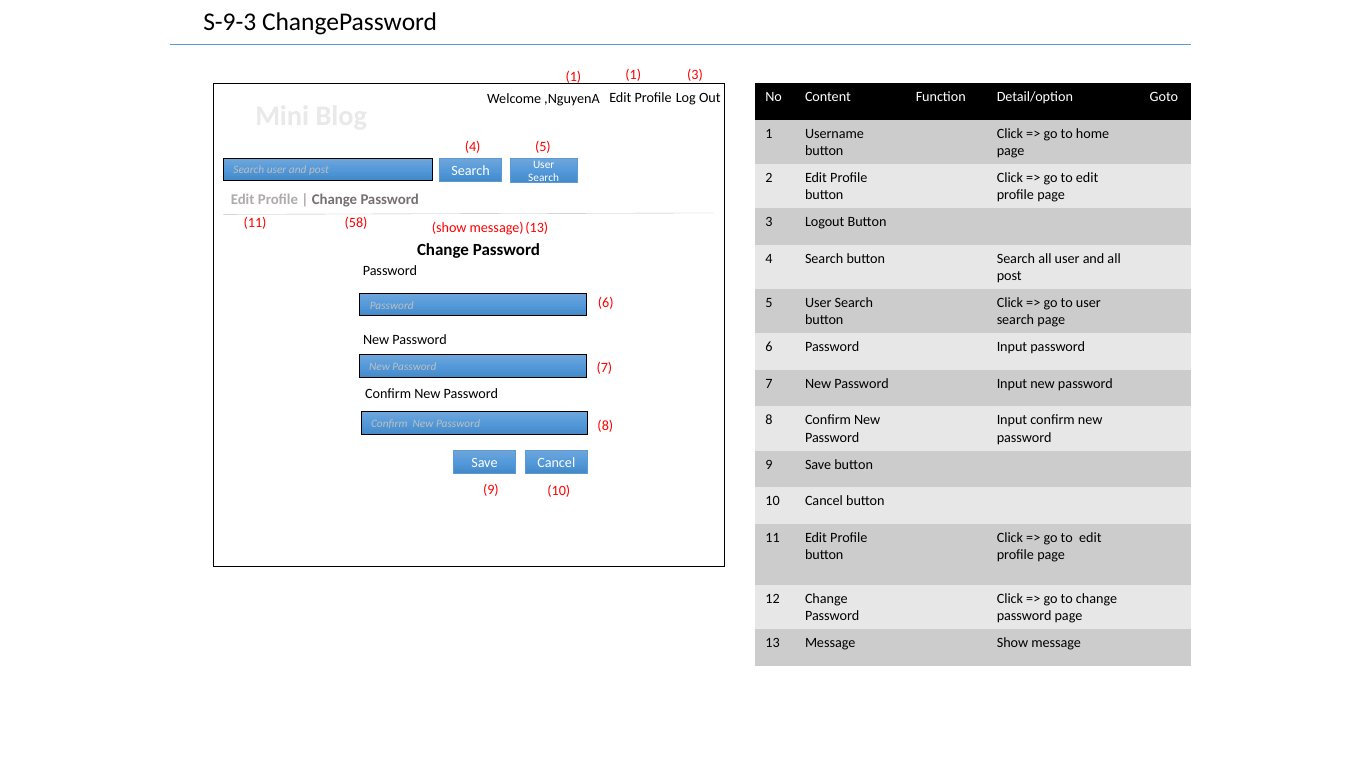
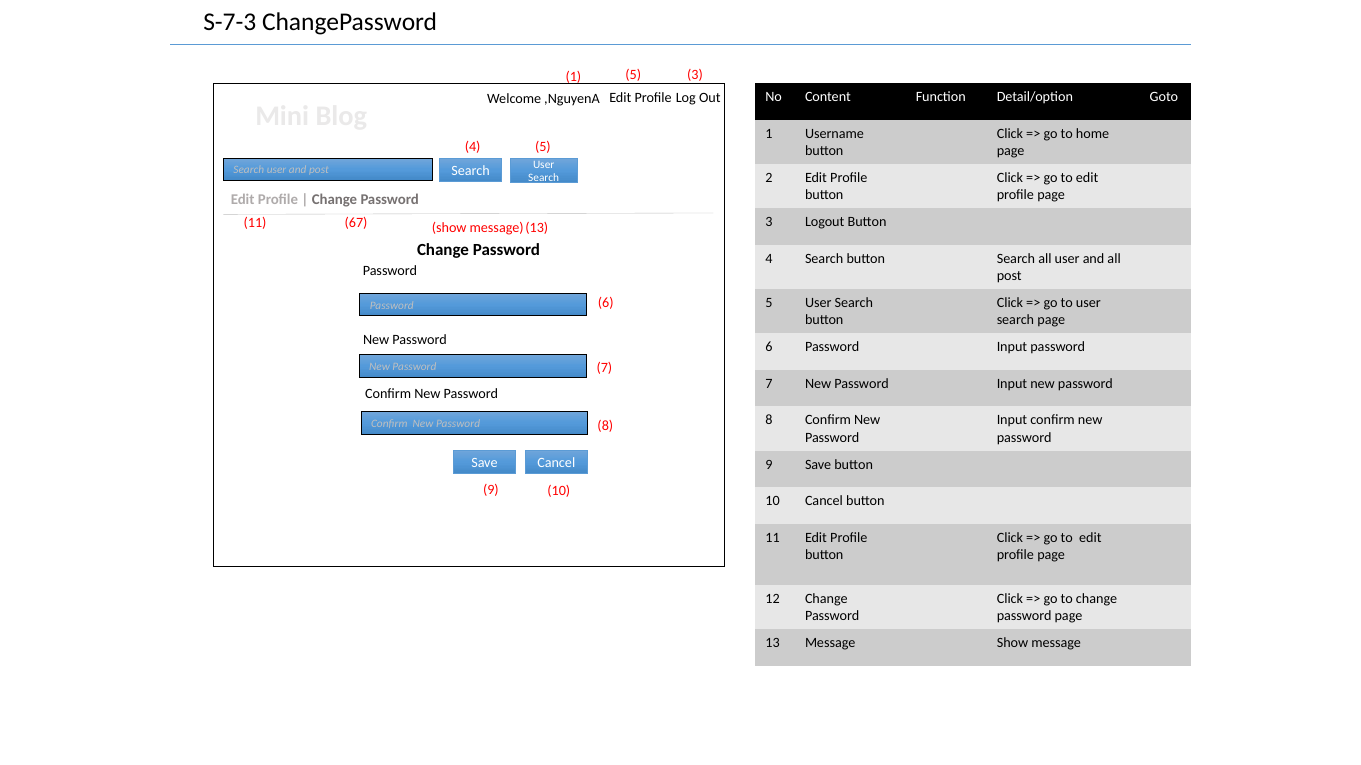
S-9-3: S-9-3 -> S-7-3
1 1: 1 -> 5
58: 58 -> 67
